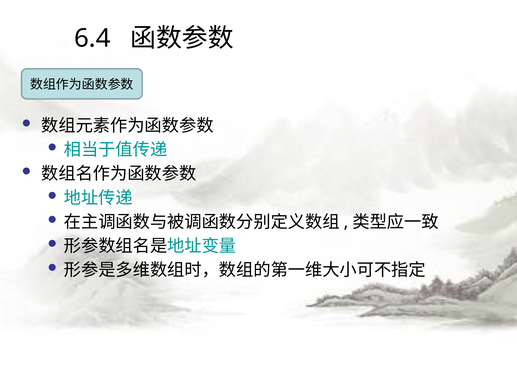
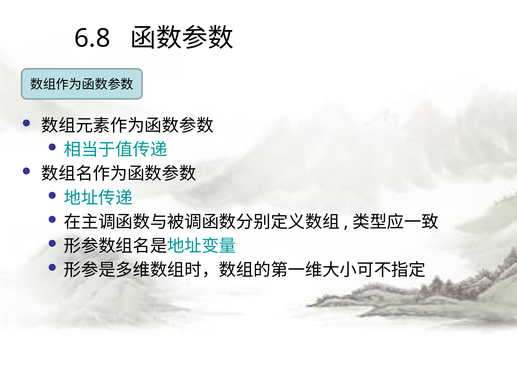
6.4: 6.4 -> 6.8
